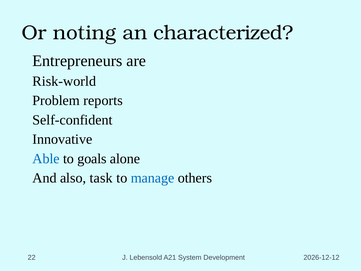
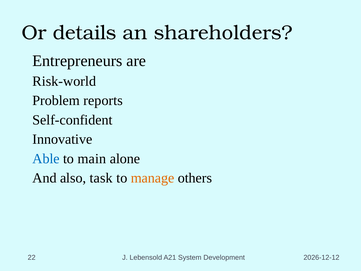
noting: noting -> details
characterized: characterized -> shareholders
goals: goals -> main
manage colour: blue -> orange
